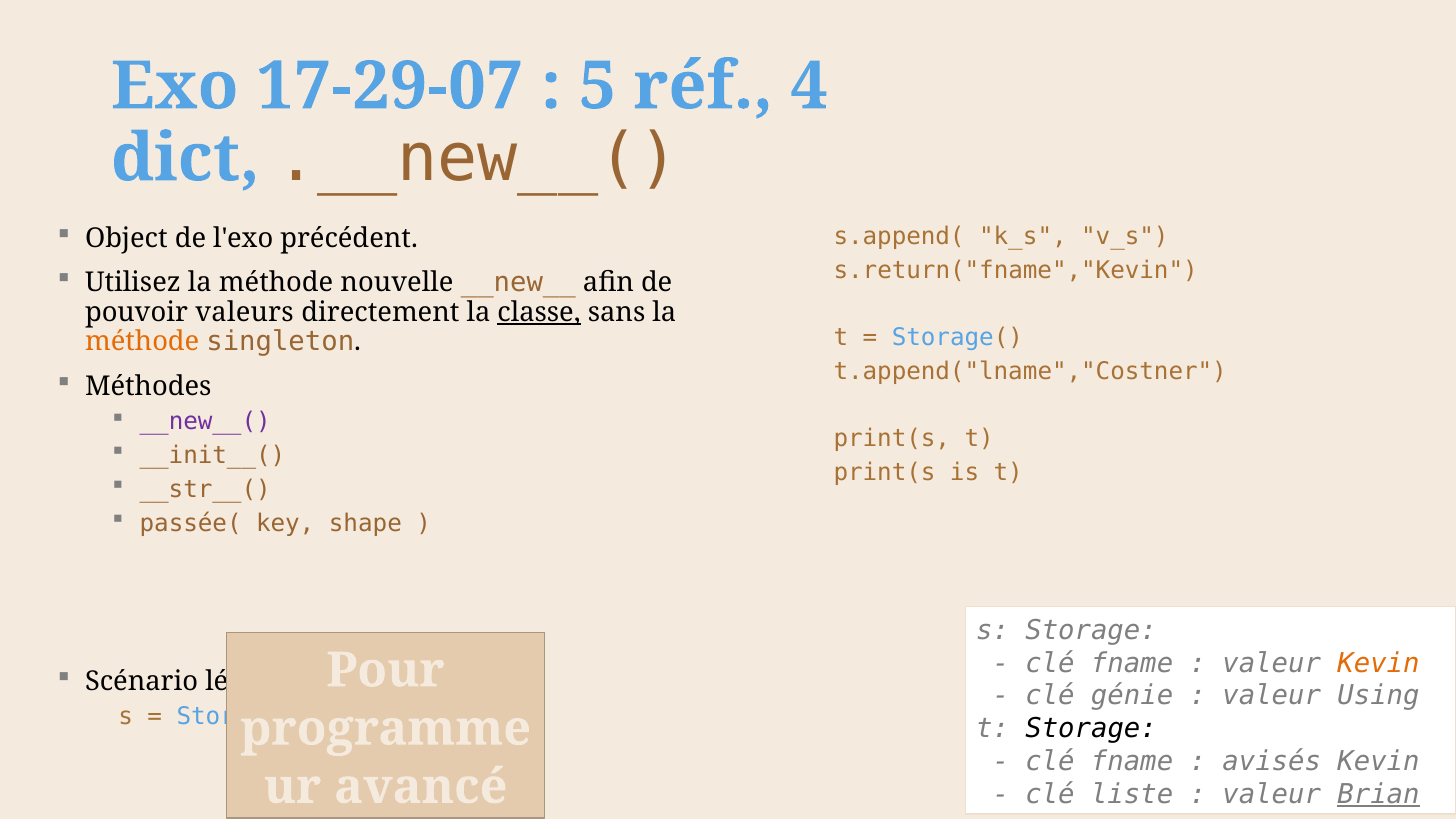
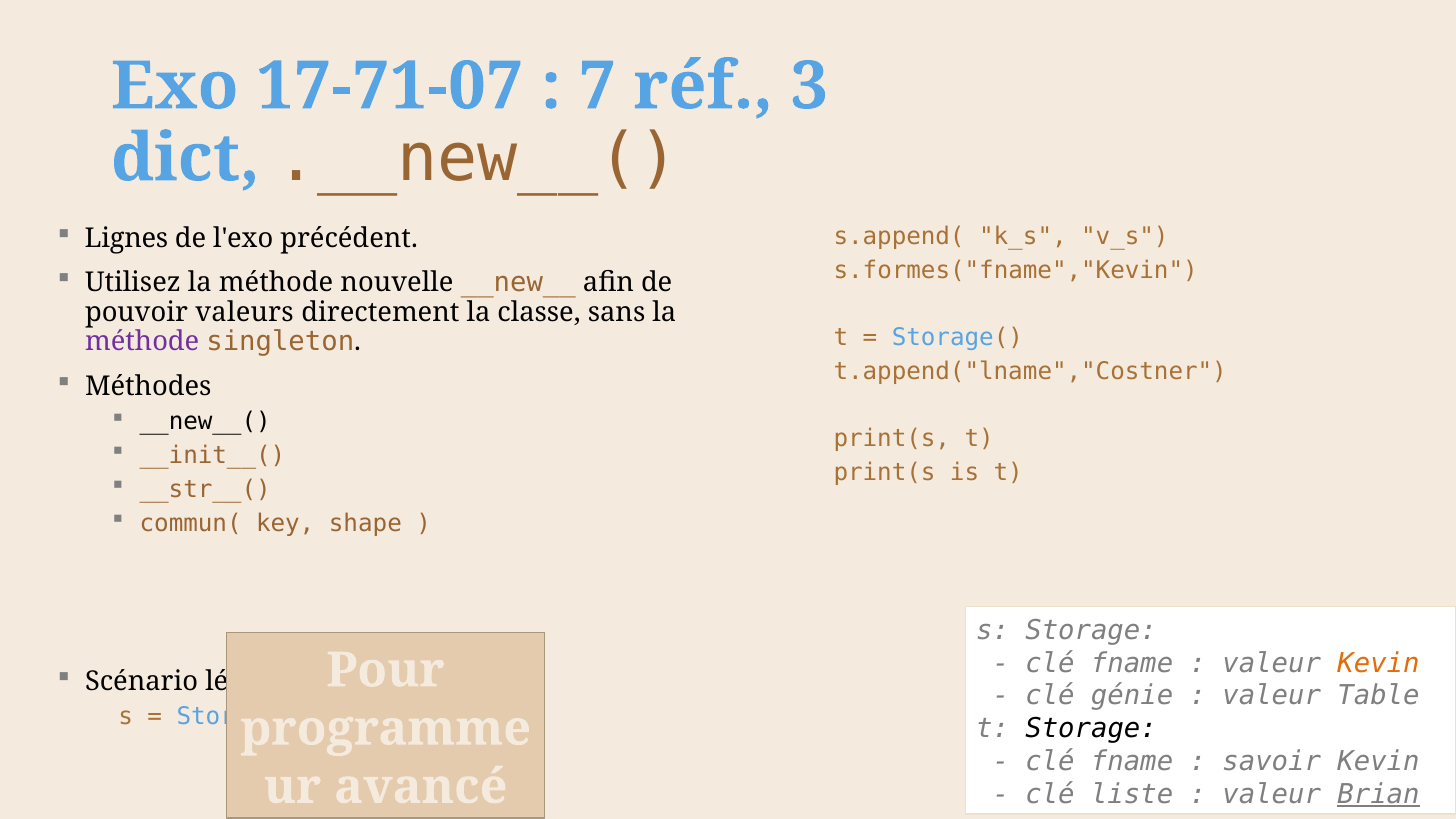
17-29-07: 17-29-07 -> 17-71-07
5: 5 -> 7
4: 4 -> 3
Object: Object -> Lignes
s.return("fname","Kevin: s.return("fname","Kevin -> s.formes("fname","Kevin
classe underline: present -> none
méthode at (142, 342) colour: orange -> purple
__new__( colour: purple -> black
passée(: passée( -> commun(
Using: Using -> Table
avisés: avisés -> savoir
